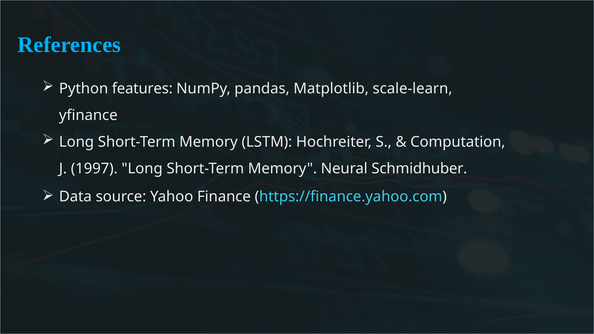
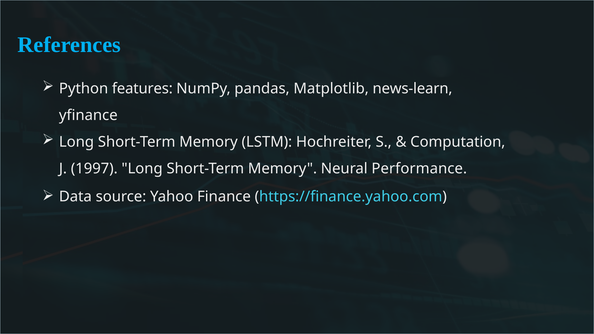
scale-learn: scale-learn -> news-learn
Schmidhuber: Schmidhuber -> Performance
